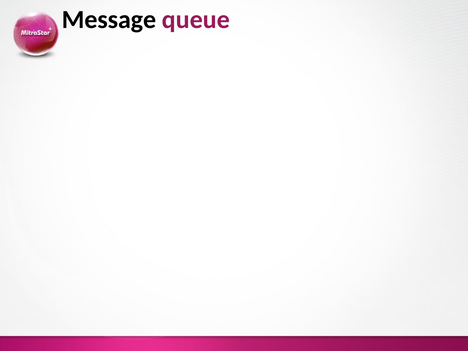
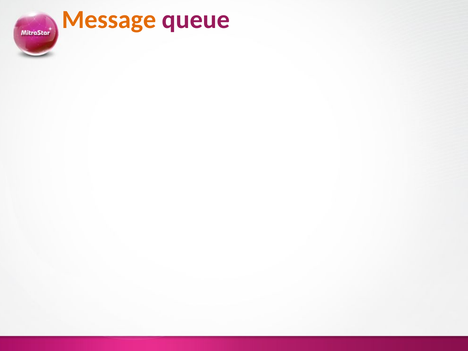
Message colour: black -> orange
